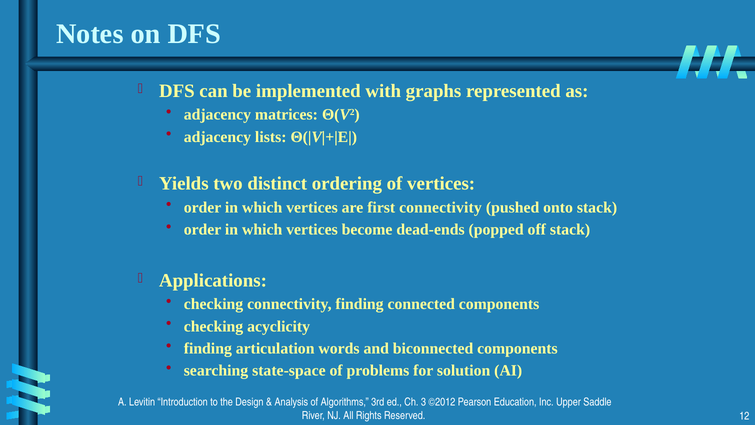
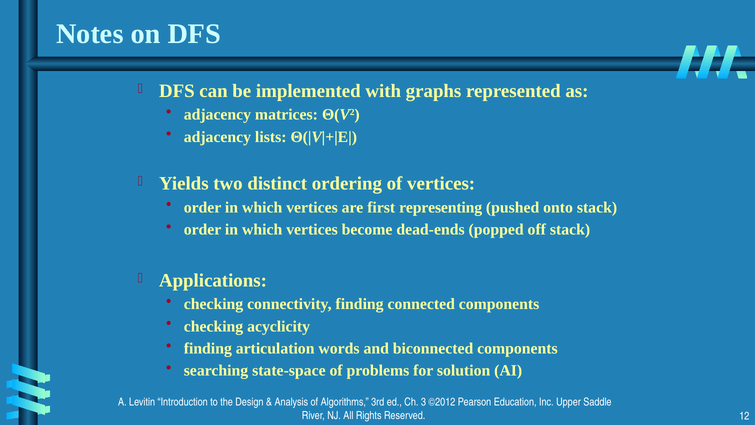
first connectivity: connectivity -> representing
